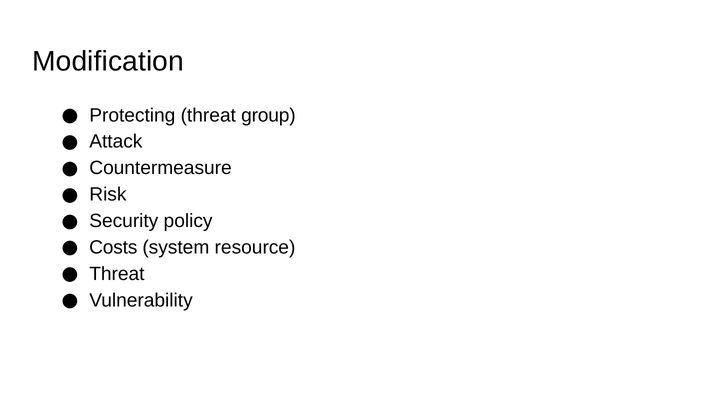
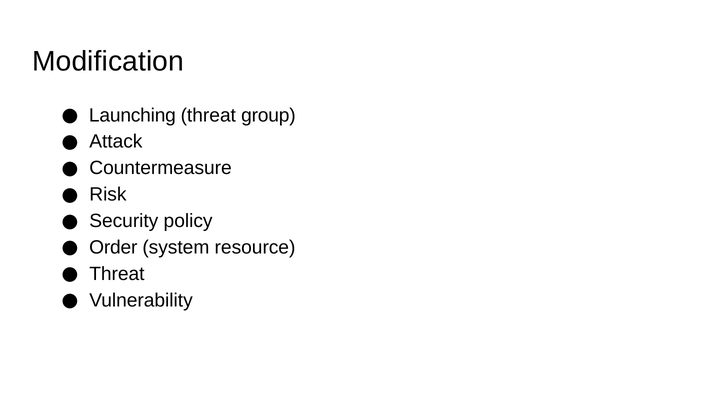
Protecting: Protecting -> Launching
Costs: Costs -> Order
